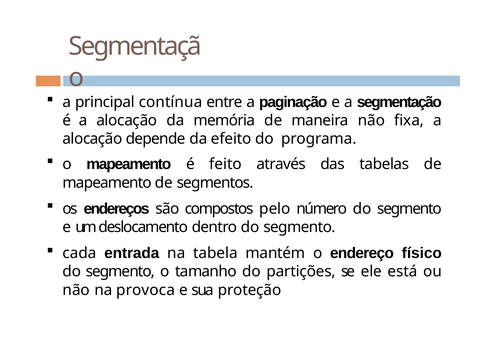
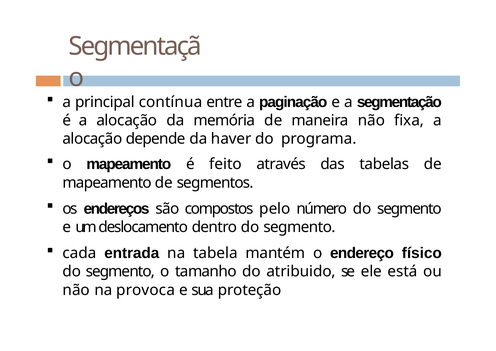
efeito: efeito -> haver
partições: partições -> atribuido
